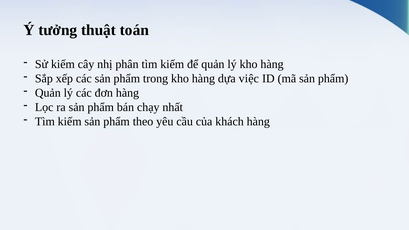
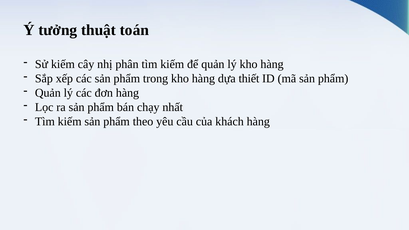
việc: việc -> thiết
